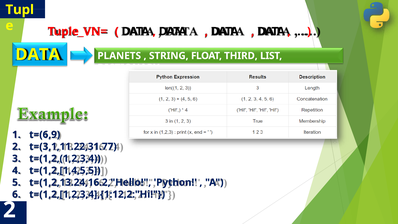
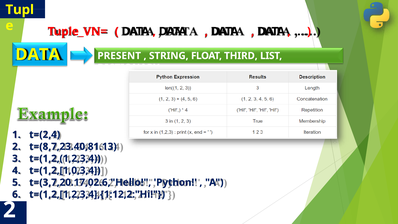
PLANETS: PLANETS -> PRESENT
t=(6,9: t=(6,9 -> t=(2,4
t=(3,1,11.22,31.77: t=(3,1,11.22,31.77 -> t=(8,7,23.40,81.13
t=(1,2,[1,4,5,5: t=(1,2,[1,4,5,5 -> t=(1,2,[1,0,3,4
t=(1,2,13.24,16.2,"Hello: t=(1,2,13.24,16.2,"Hello -> t=(3,7,20.17,02.6,"Hello
